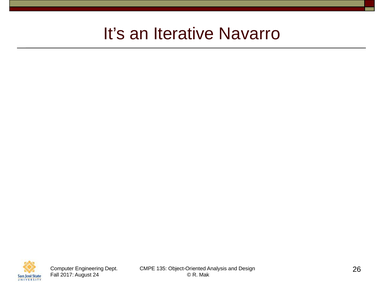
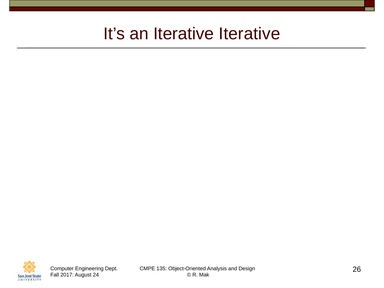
Iterative Navarro: Navarro -> Iterative
